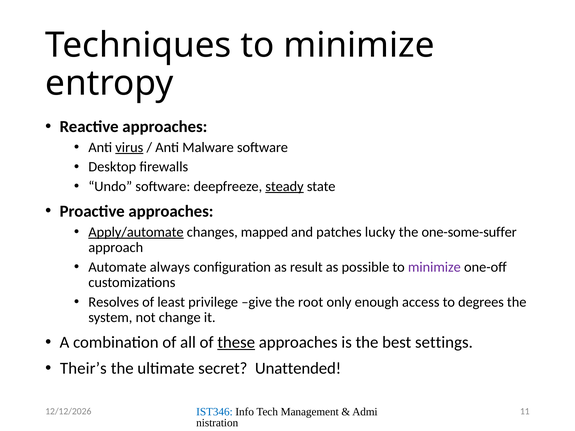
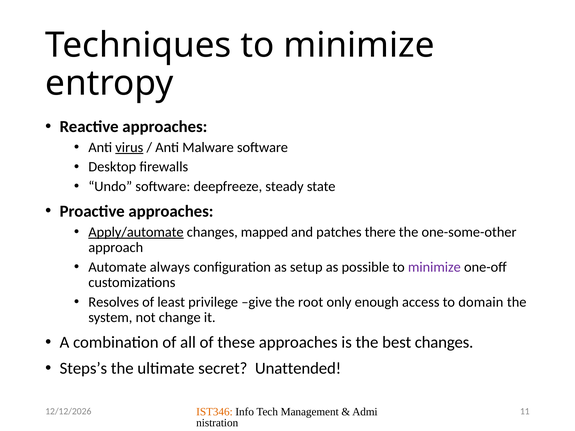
steady underline: present -> none
lucky: lucky -> there
one-some-suffer: one-some-suffer -> one-some-other
result: result -> setup
degrees: degrees -> domain
these underline: present -> none
best settings: settings -> changes
Their’s: Their’s -> Steps’s
IST346 colour: blue -> orange
